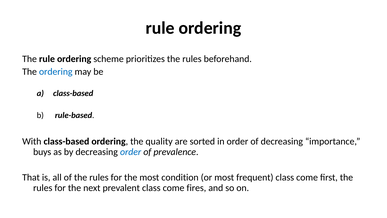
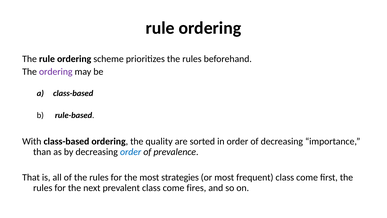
ordering at (56, 71) colour: blue -> purple
buys: buys -> than
condition: condition -> strategies
